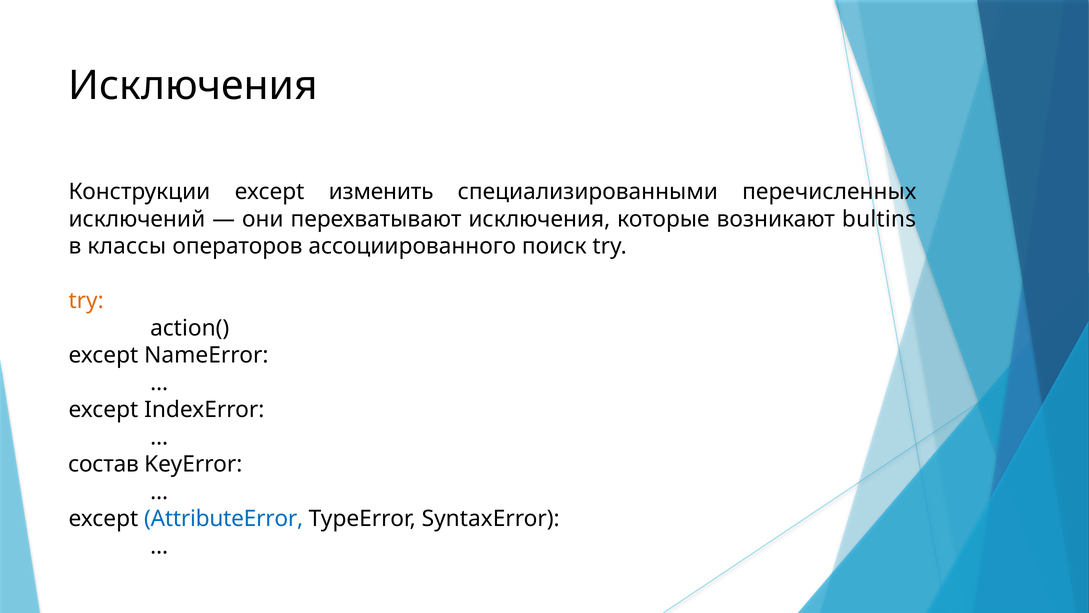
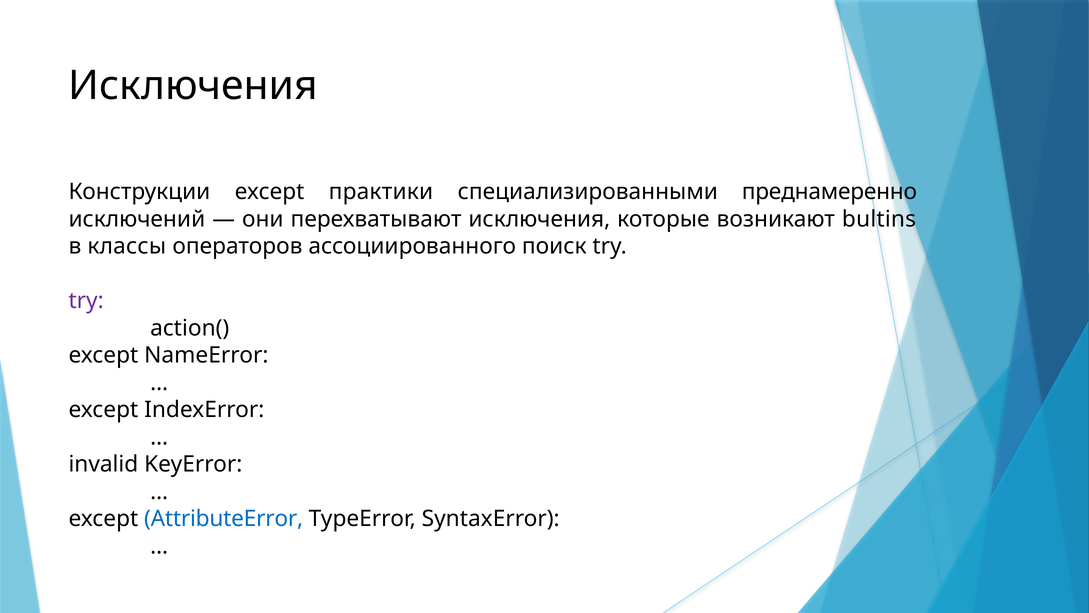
изменить: изменить -> практики
перечисленных: перечисленных -> преднамеренно
try at (86, 301) colour: orange -> purple
состав: состав -> invalid
